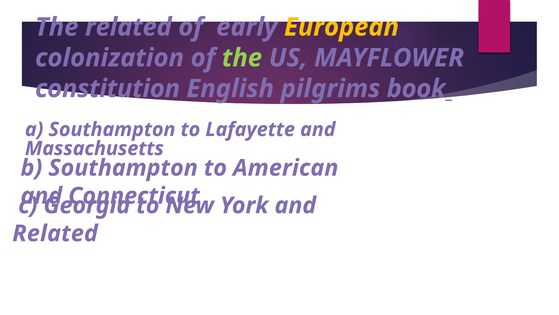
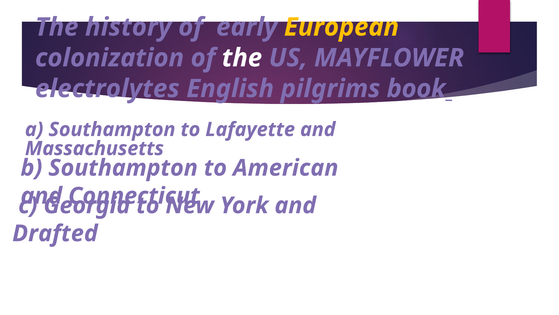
The related: related -> history
the at (242, 58) colour: light green -> white
constitution: constitution -> electrolytes
Related at (55, 233): Related -> Drafted
